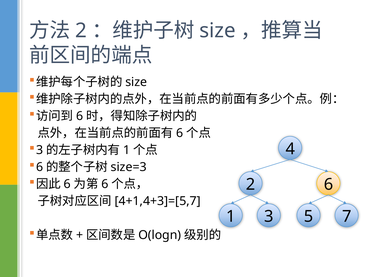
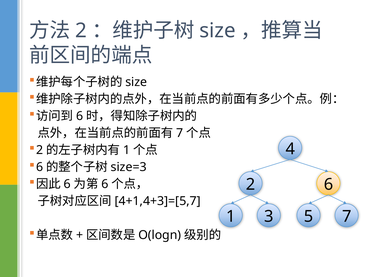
6 at (180, 133): 6 -> 7
3 at (40, 150): 3 -> 2
